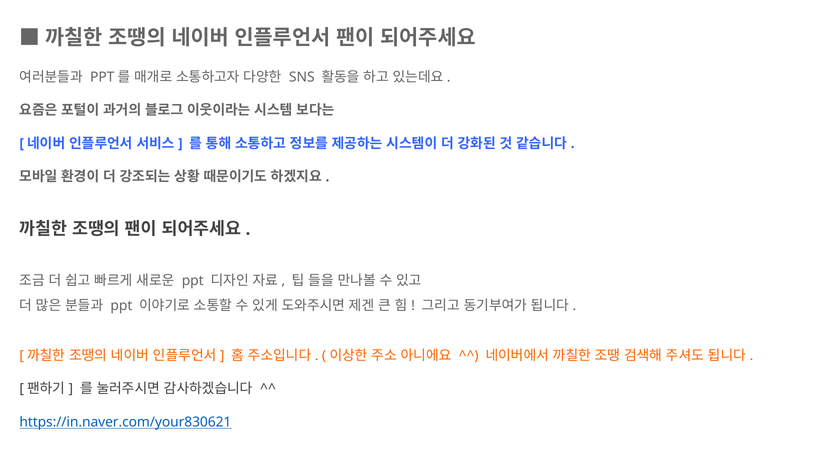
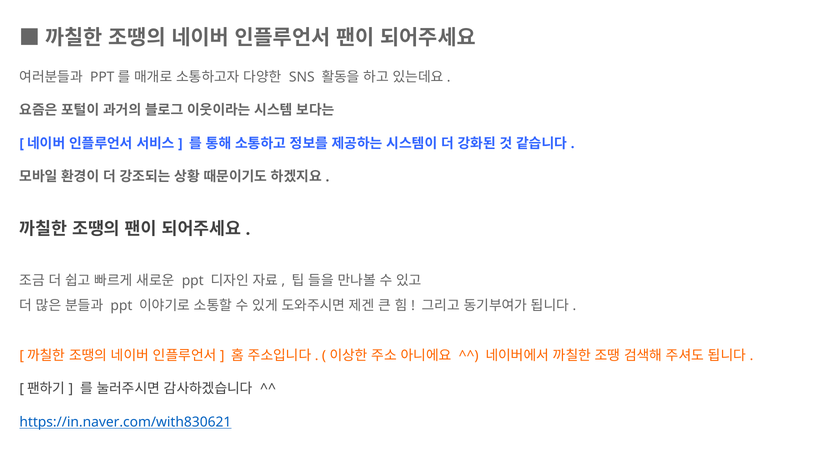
https://in.naver.com/your830621: https://in.naver.com/your830621 -> https://in.naver.com/with830621
